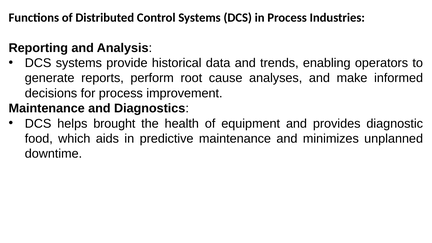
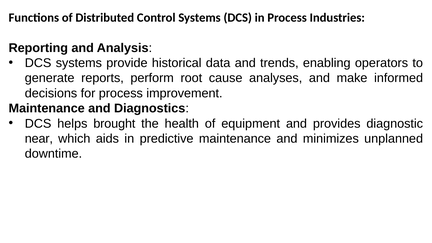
food: food -> near
